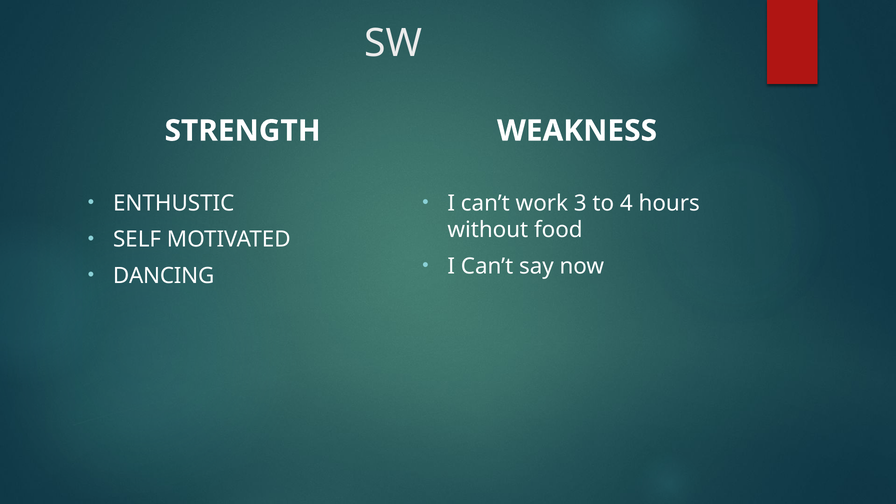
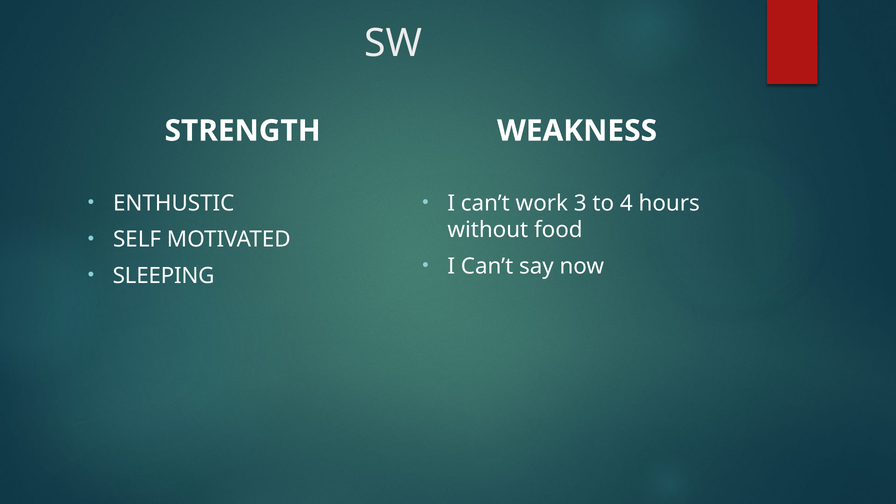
DANCING: DANCING -> SLEEPING
